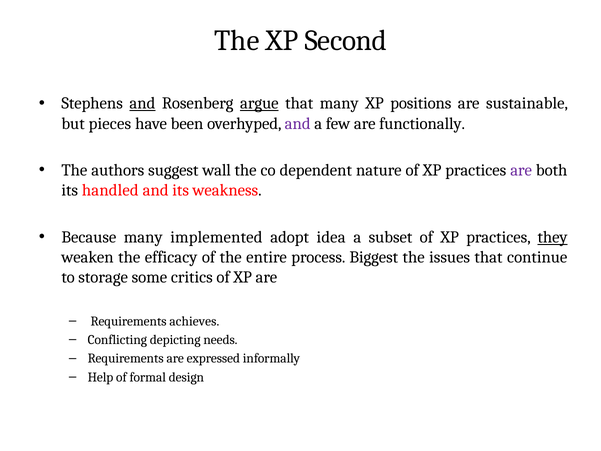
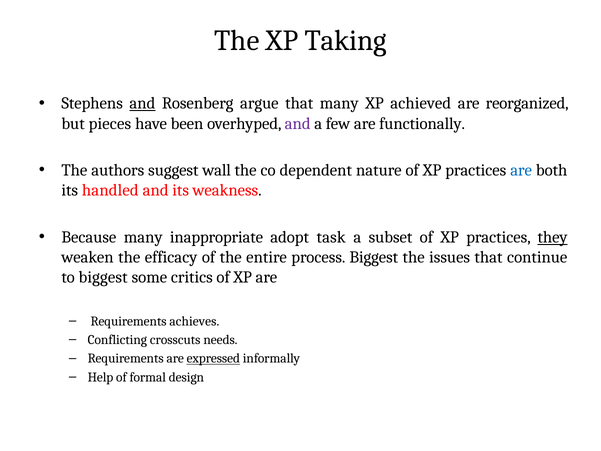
Second: Second -> Taking
argue underline: present -> none
positions: positions -> achieved
sustainable: sustainable -> reorganized
are at (521, 170) colour: purple -> blue
implemented: implemented -> inappropriate
idea: idea -> task
to storage: storage -> biggest
depicting: depicting -> crosscuts
expressed underline: none -> present
